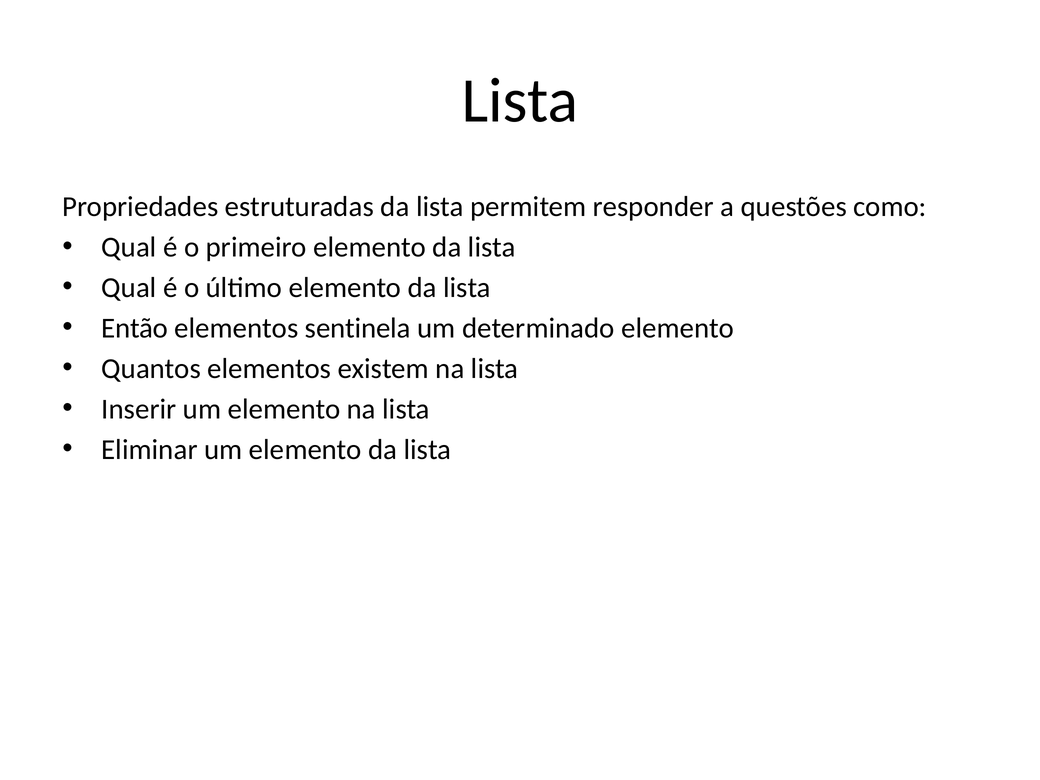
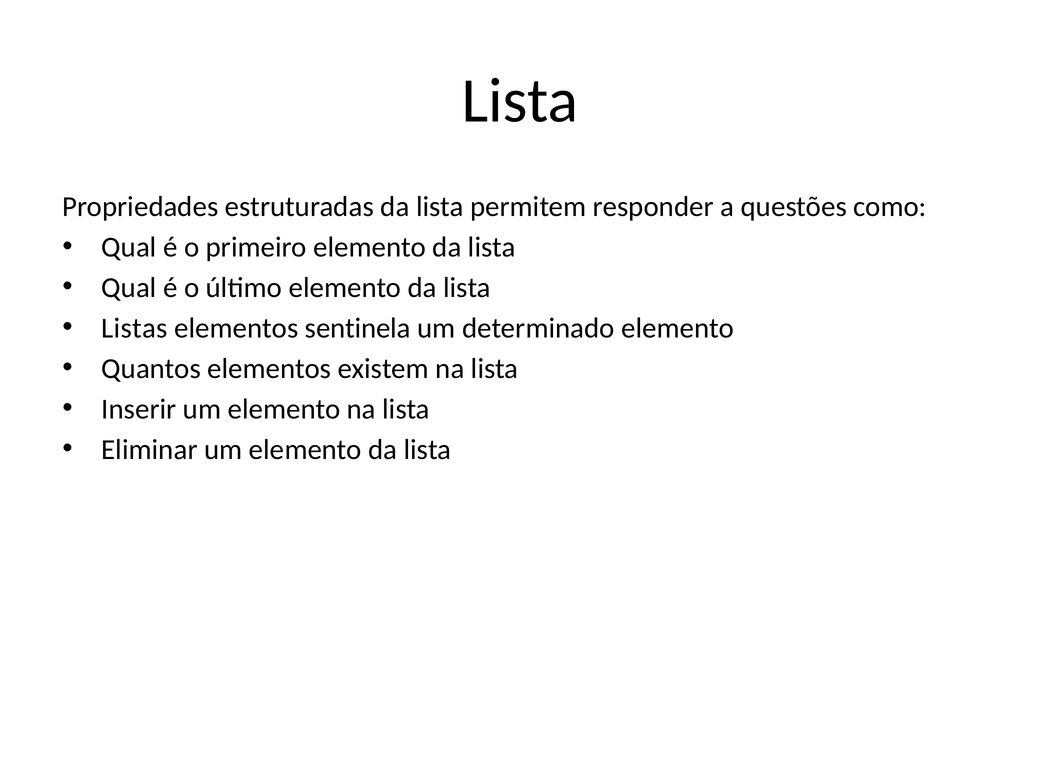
Então: Então -> Listas
